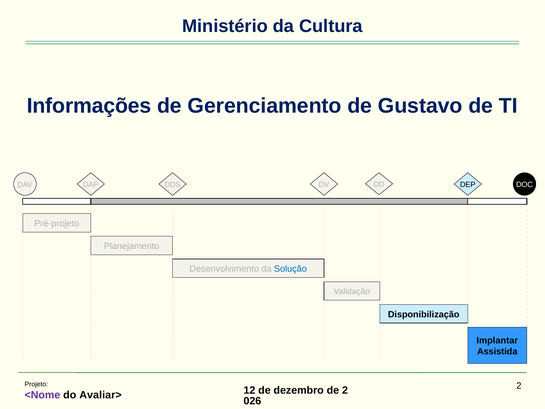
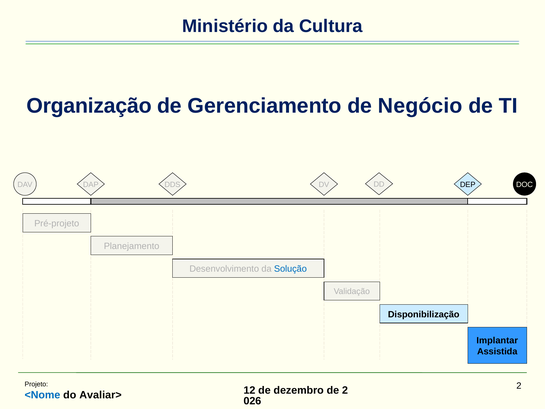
Informações: Informações -> Organização
Gustavo: Gustavo -> Negócio
<Nome colour: purple -> blue
